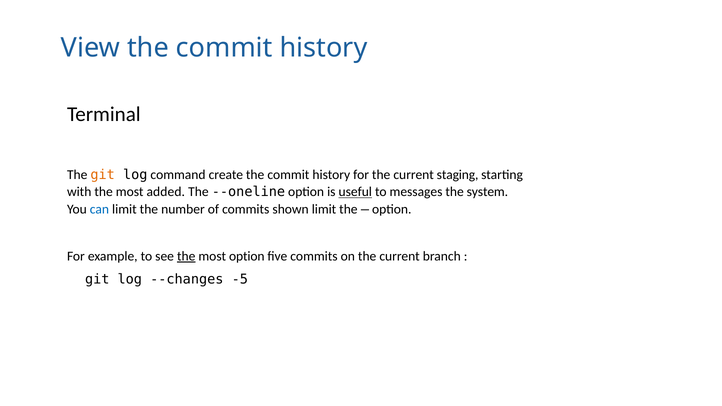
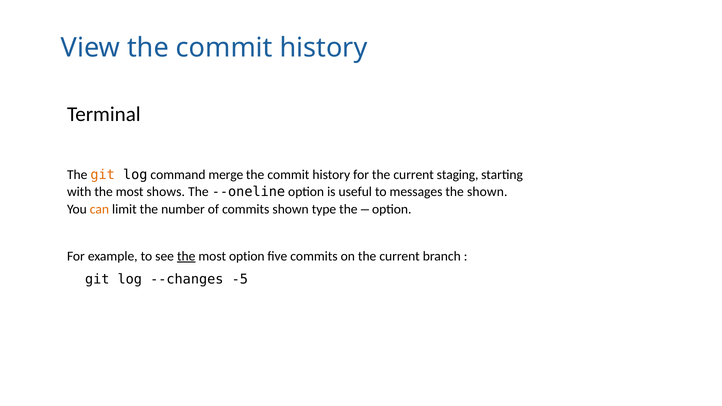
create: create -> merge
added: added -> shows
useful underline: present -> none
the system: system -> shown
can colour: blue -> orange
shown limit: limit -> type
